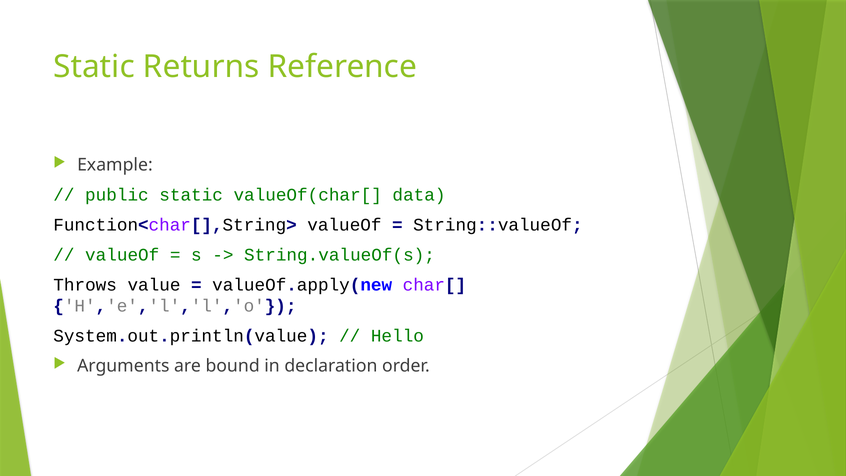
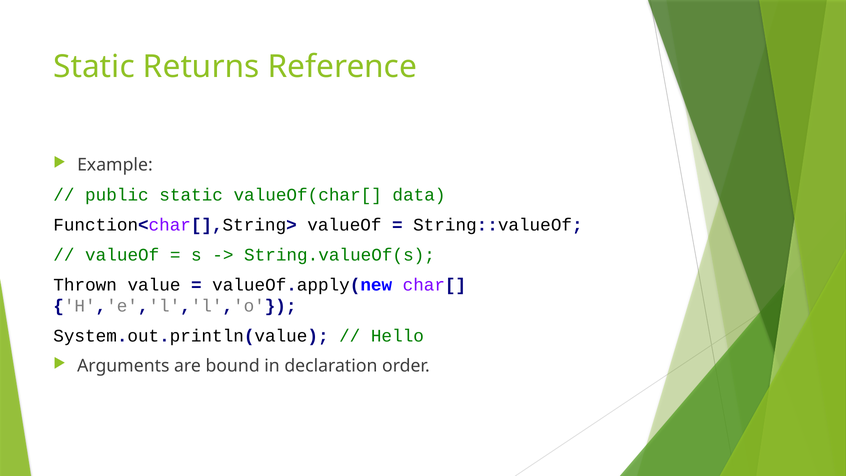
Throws: Throws -> Thrown
